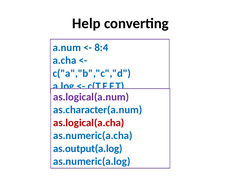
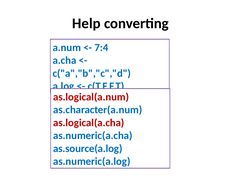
8:4: 8:4 -> 7:4
as.logical(a.num colour: purple -> red
as.output(a.log: as.output(a.log -> as.source(a.log
